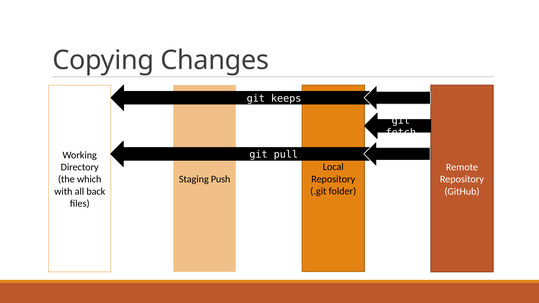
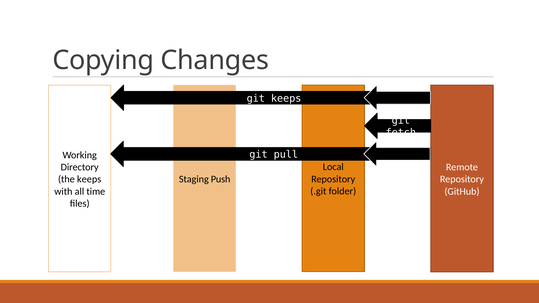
the which: which -> keeps
back: back -> time
